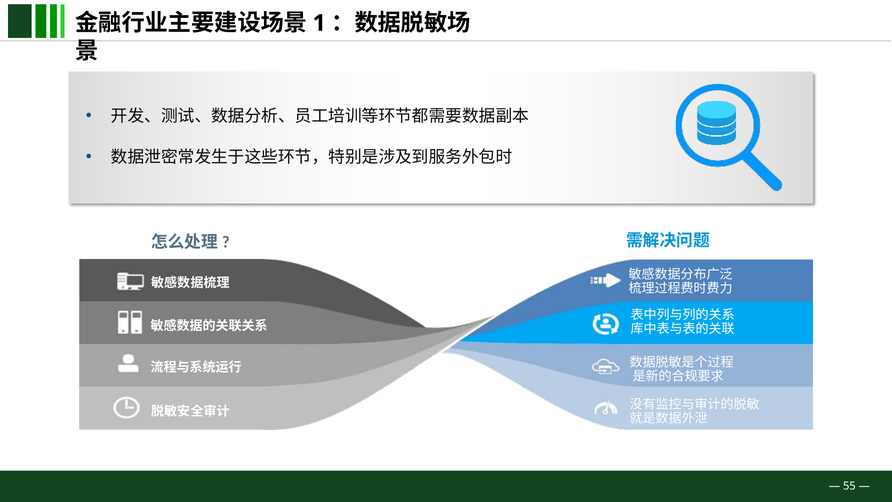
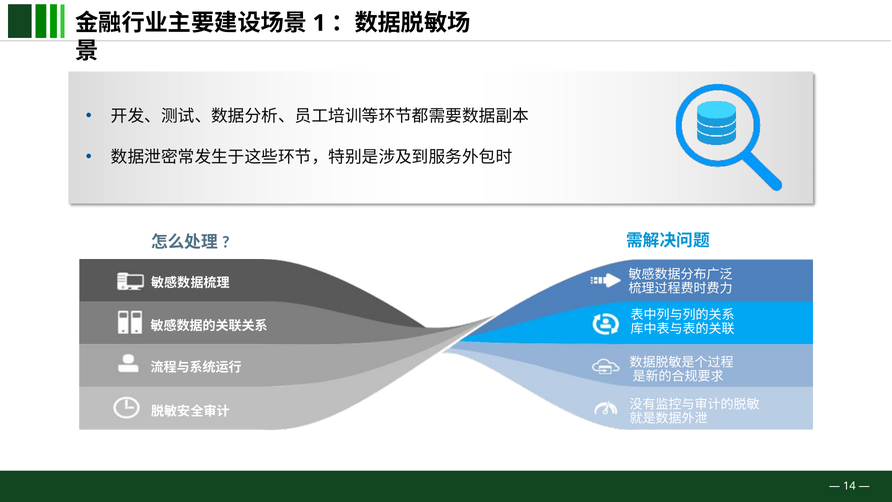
55: 55 -> 14
